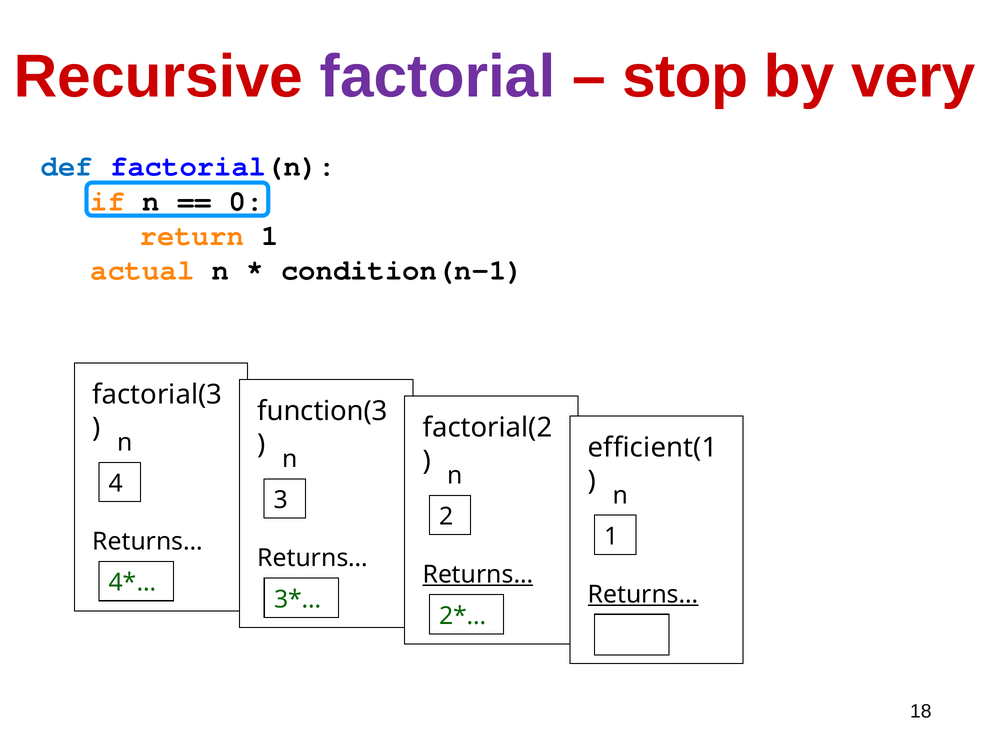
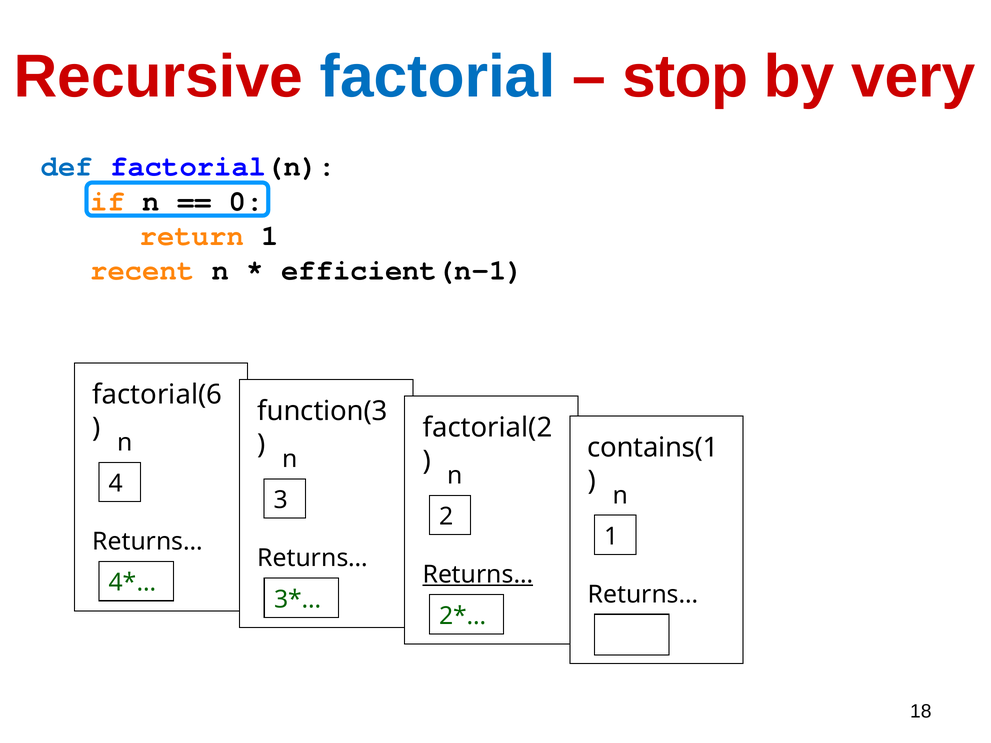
factorial colour: purple -> blue
actual: actual -> recent
condition(n-1: condition(n-1 -> efficient(n-1
factorial(3: factorial(3 -> factorial(6
efficient(1: efficient(1 -> contains(1
Returns… at (643, 595) underline: present -> none
